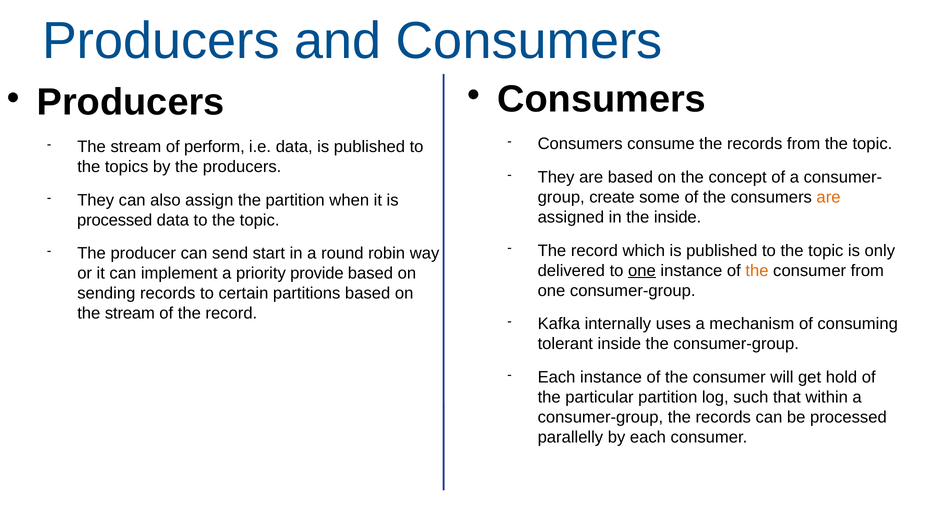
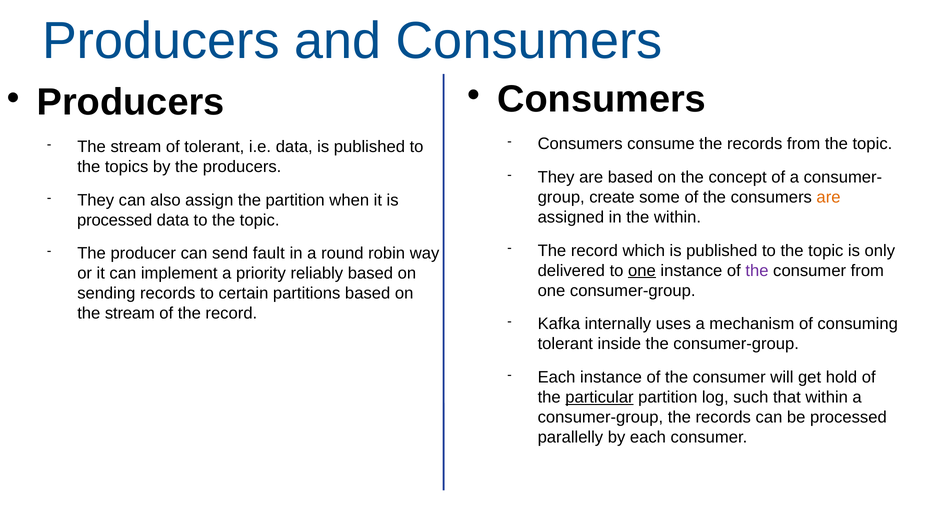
of perform: perform -> tolerant
the inside: inside -> within
start: start -> fault
the at (757, 271) colour: orange -> purple
provide: provide -> reliably
particular underline: none -> present
